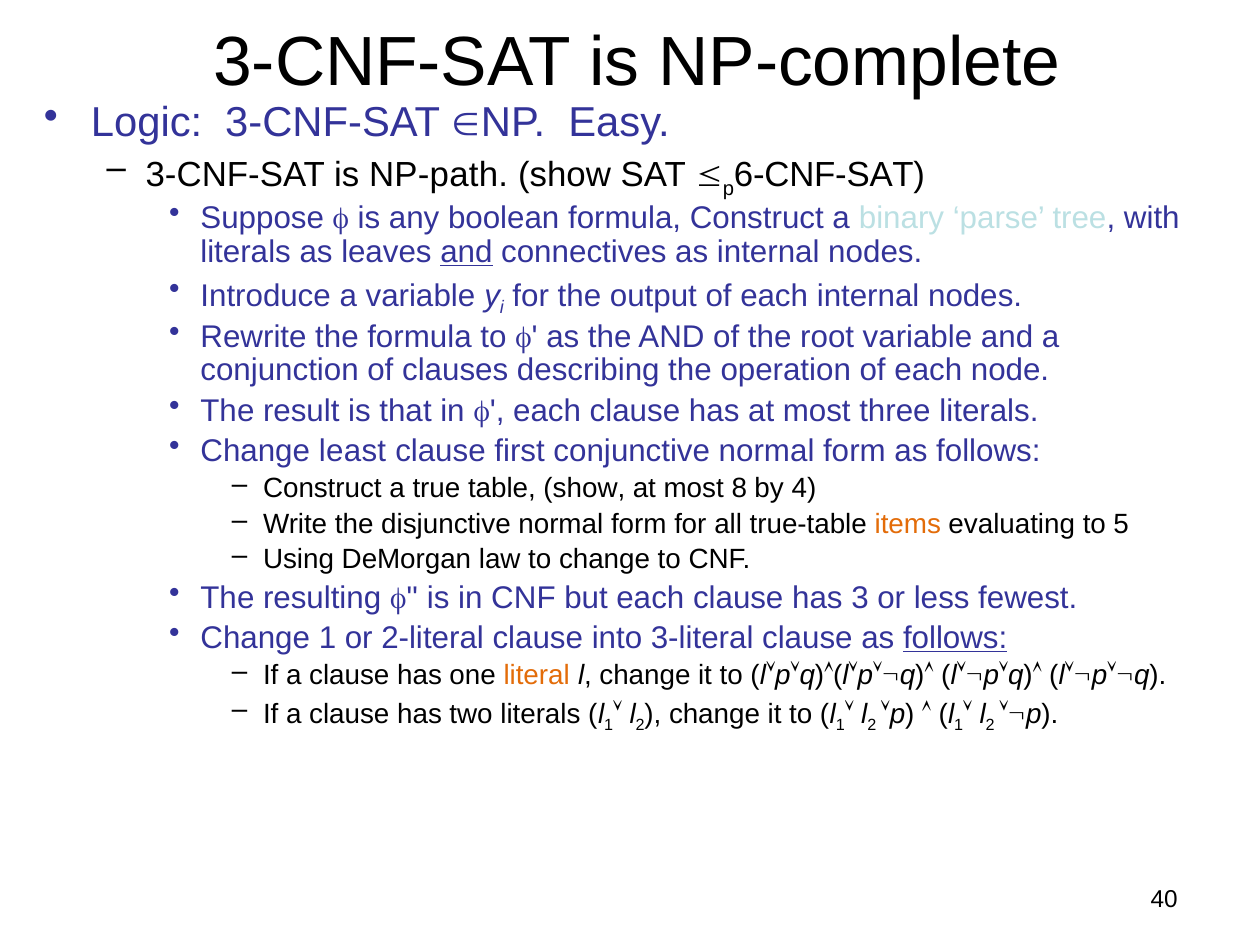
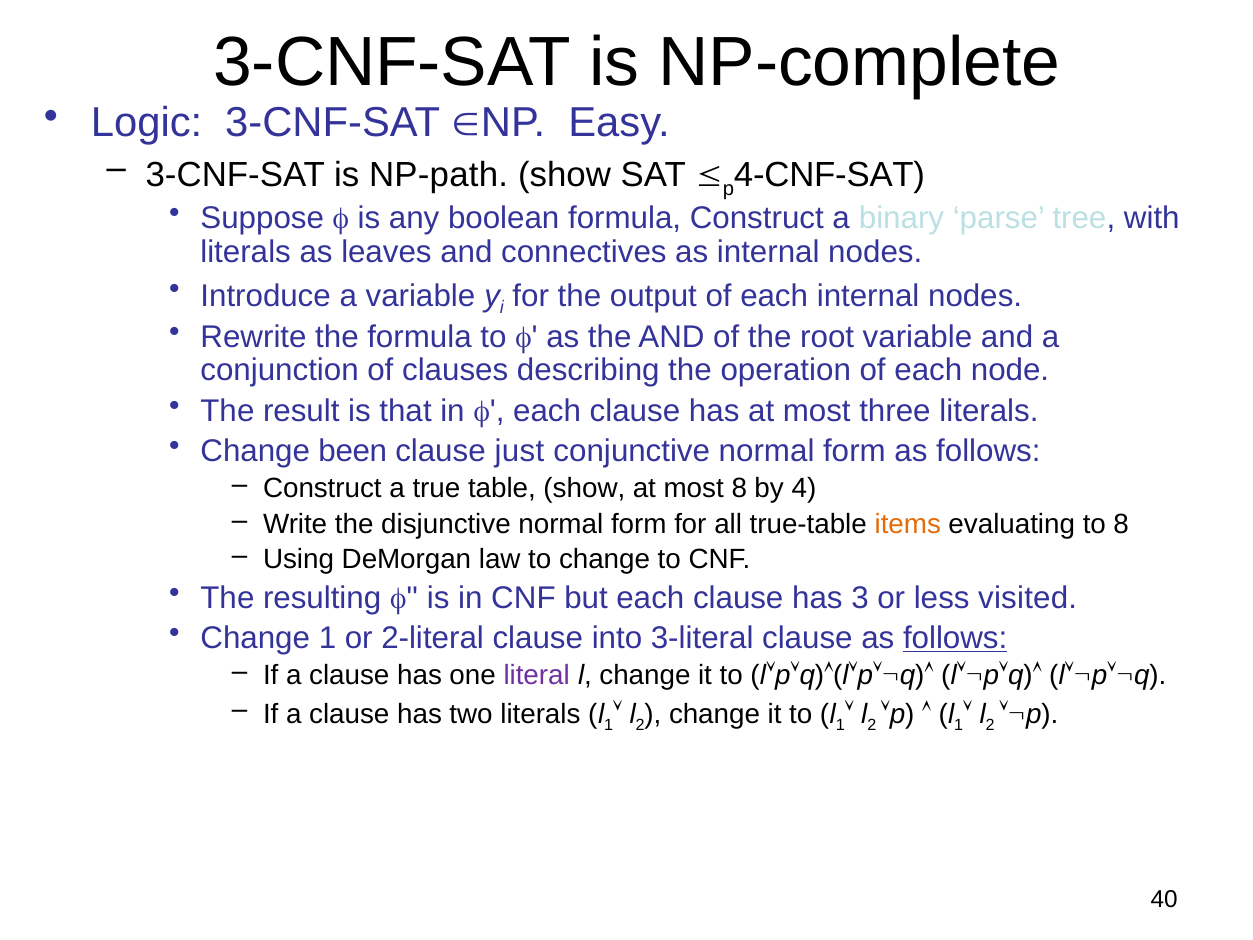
6-CNF-SAT: 6-CNF-SAT -> 4-CNF-SAT
and at (466, 252) underline: present -> none
least: least -> been
first: first -> just
to 5: 5 -> 8
fewest: fewest -> visited
literal colour: orange -> purple
